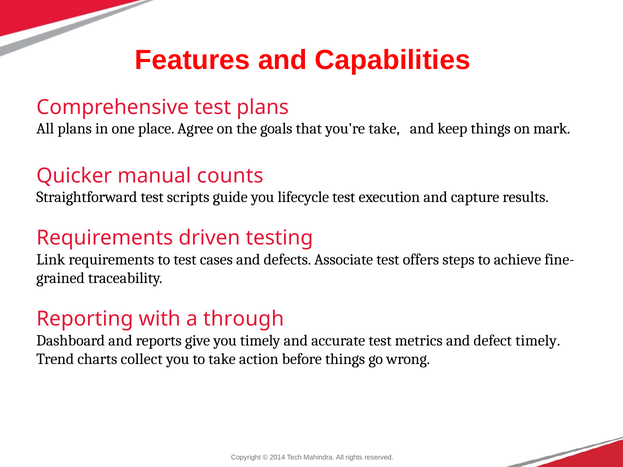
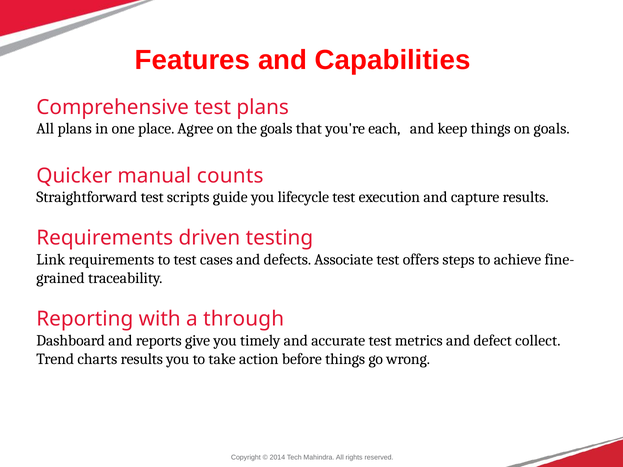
you're take: take -> each
on mark: mark -> goals
defect timely: timely -> collect
charts collect: collect -> results
